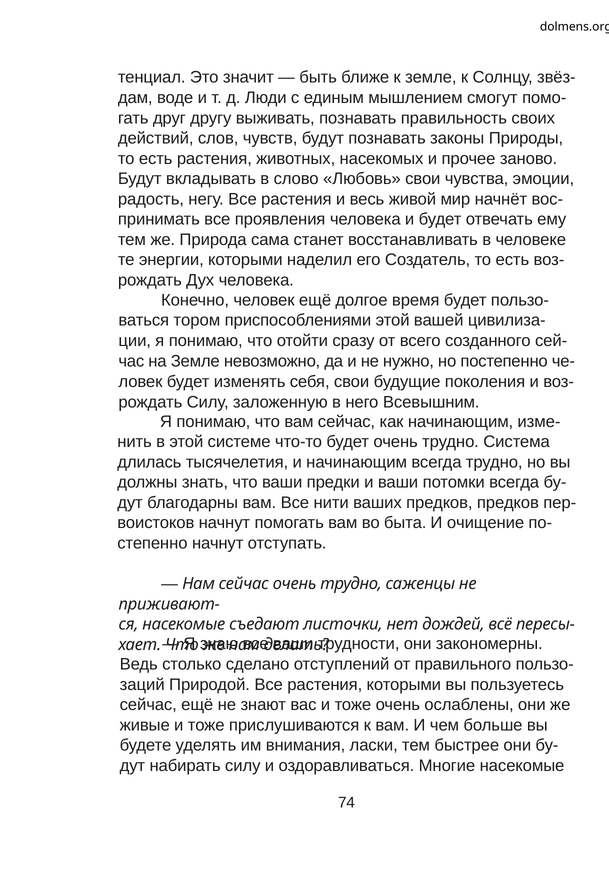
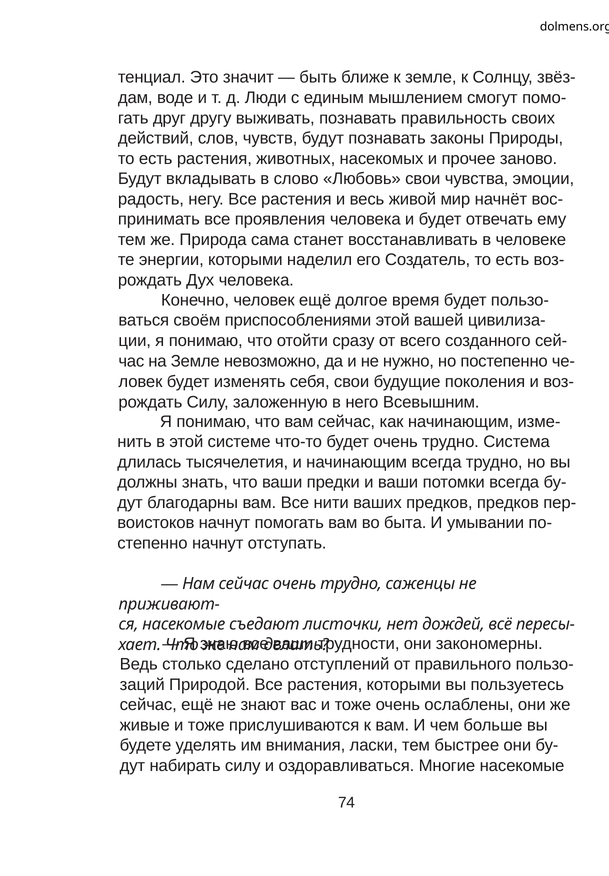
тором: тором -> своём
очищение: очищение -> умывании
